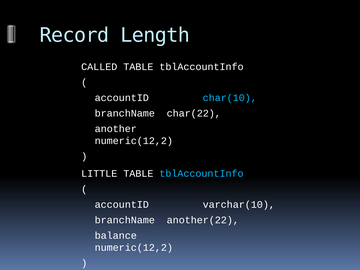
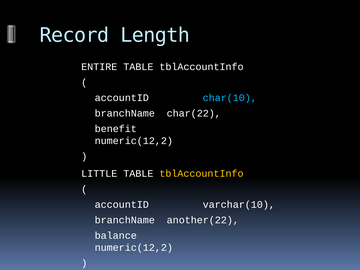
CALLED: CALLED -> ENTIRE
another: another -> benefit
tblAccountInfo at (201, 173) colour: light blue -> yellow
